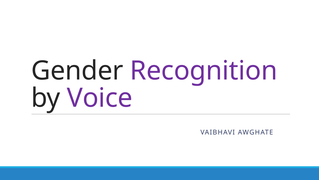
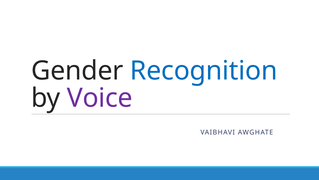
Recognition colour: purple -> blue
